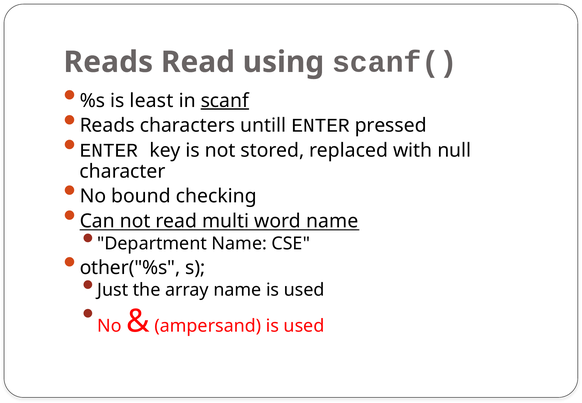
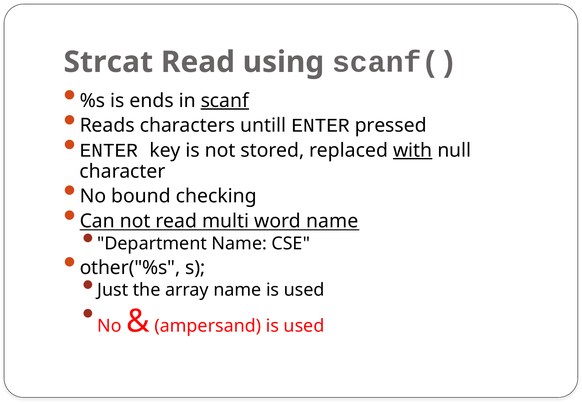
Reads at (108, 62): Reads -> Strcat
least: least -> ends
with underline: none -> present
